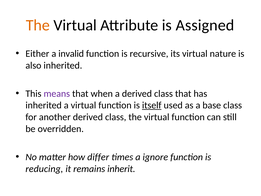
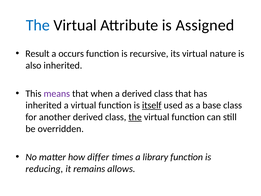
The at (38, 25) colour: orange -> blue
Either: Either -> Result
invalid: invalid -> occurs
the at (135, 117) underline: none -> present
ignore: ignore -> library
inherit: inherit -> allows
